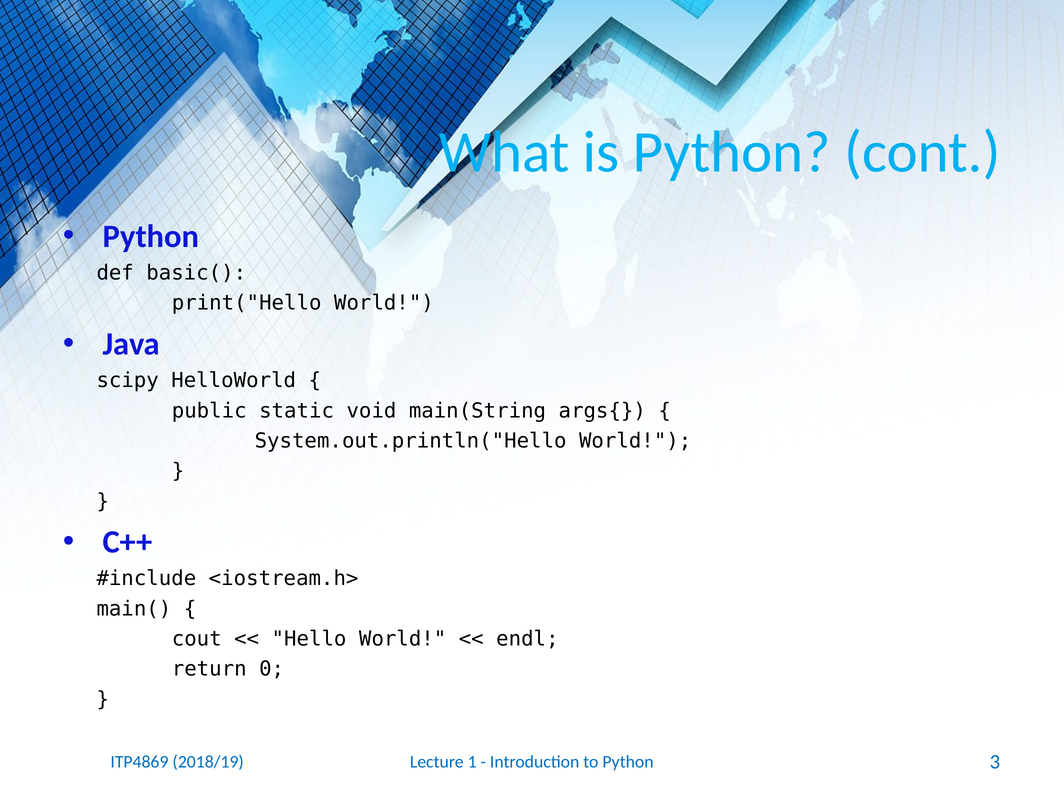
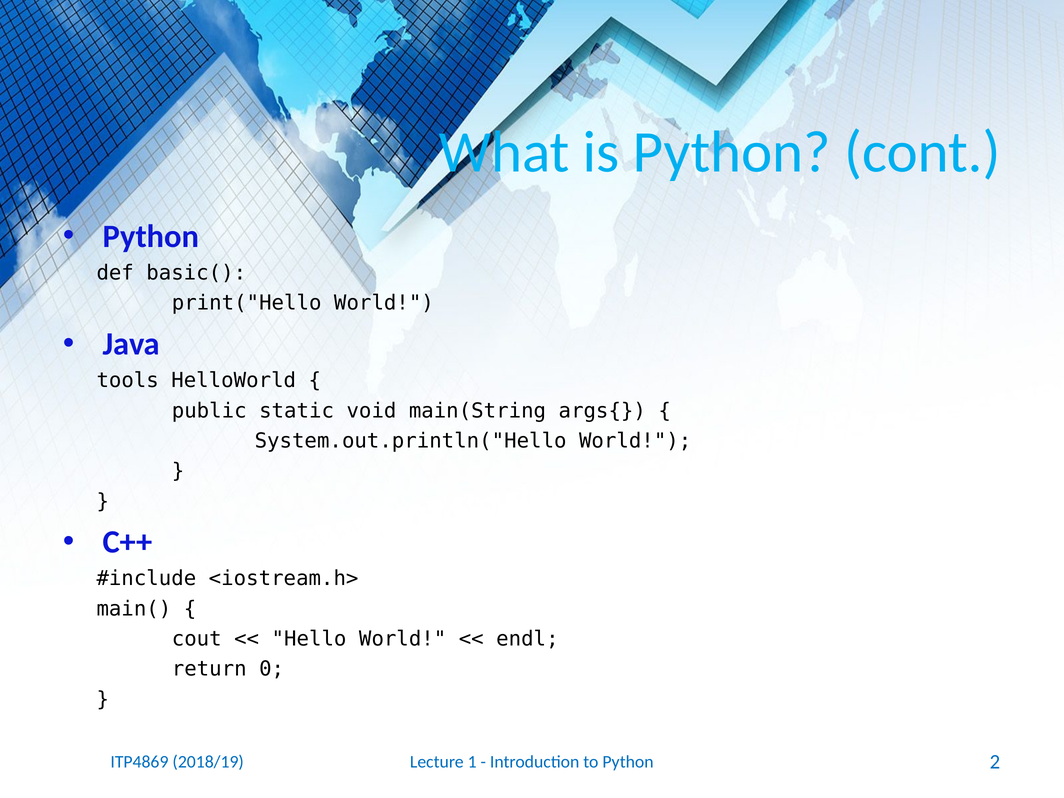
scipy: scipy -> tools
3: 3 -> 2
